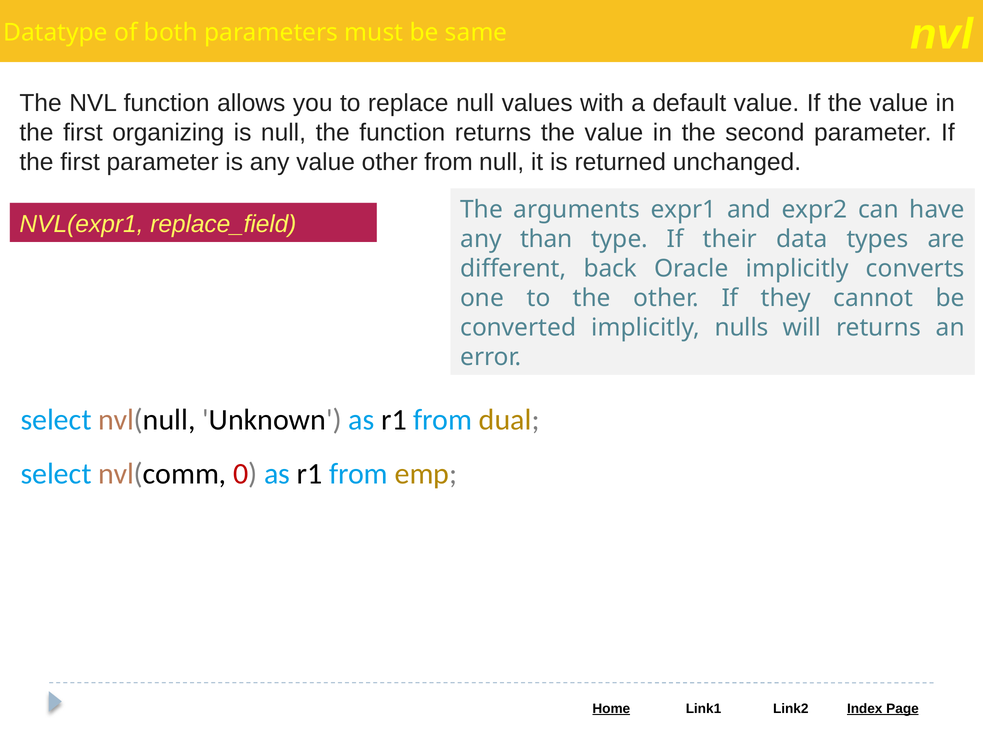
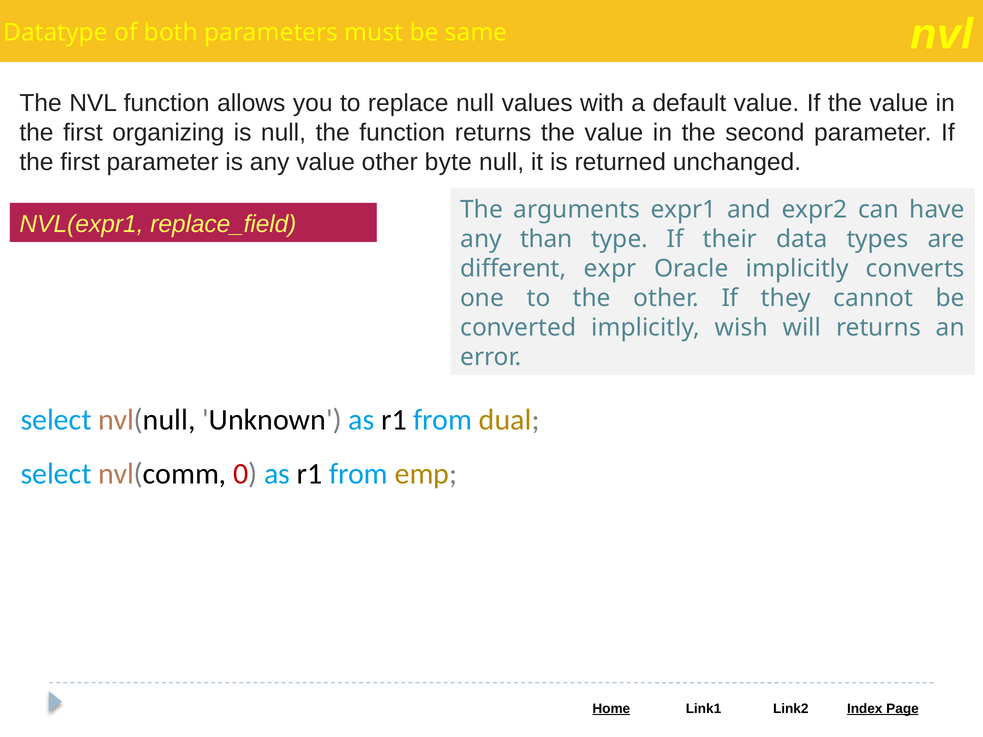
other from: from -> byte
back: back -> expr
nulls: nulls -> wish
